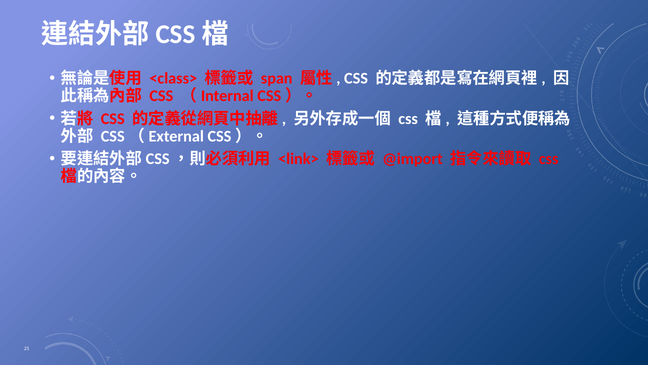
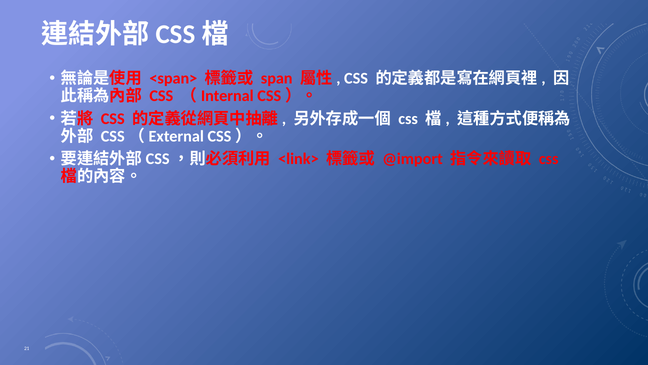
<class>: <class> -> <span>
